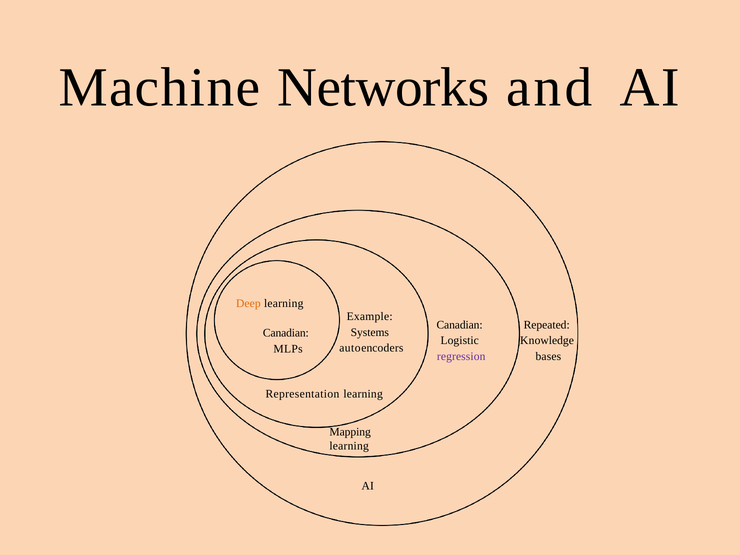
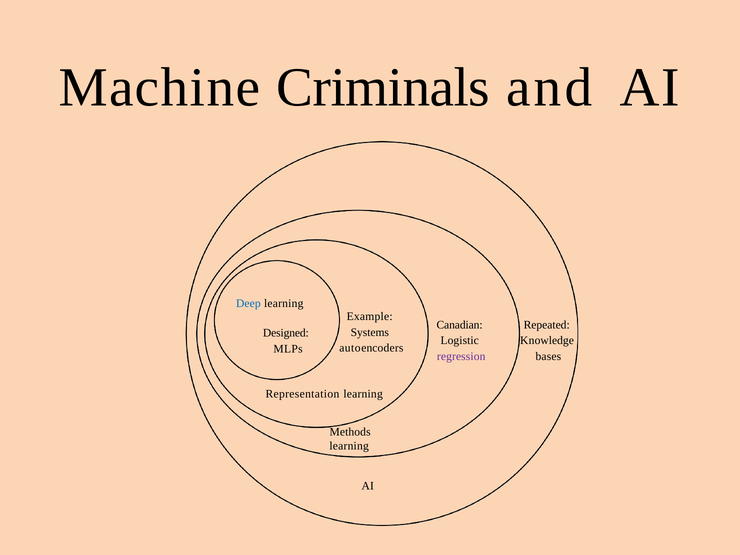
Networks: Networks -> Criminals
Deep colour: orange -> blue
Canadian at (286, 333): Canadian -> Designed
Mapping: Mapping -> Methods
